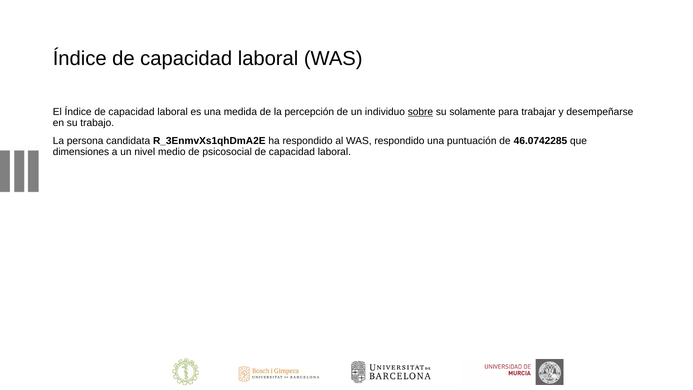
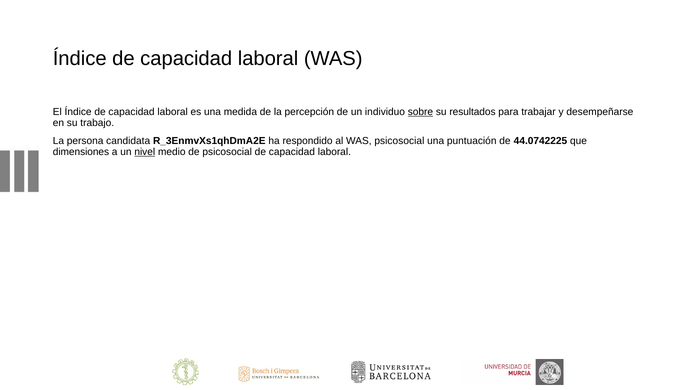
solamente: solamente -> resultados
WAS respondido: respondido -> psicosocial
46.0742285: 46.0742285 -> 44.0742225
nivel underline: none -> present
